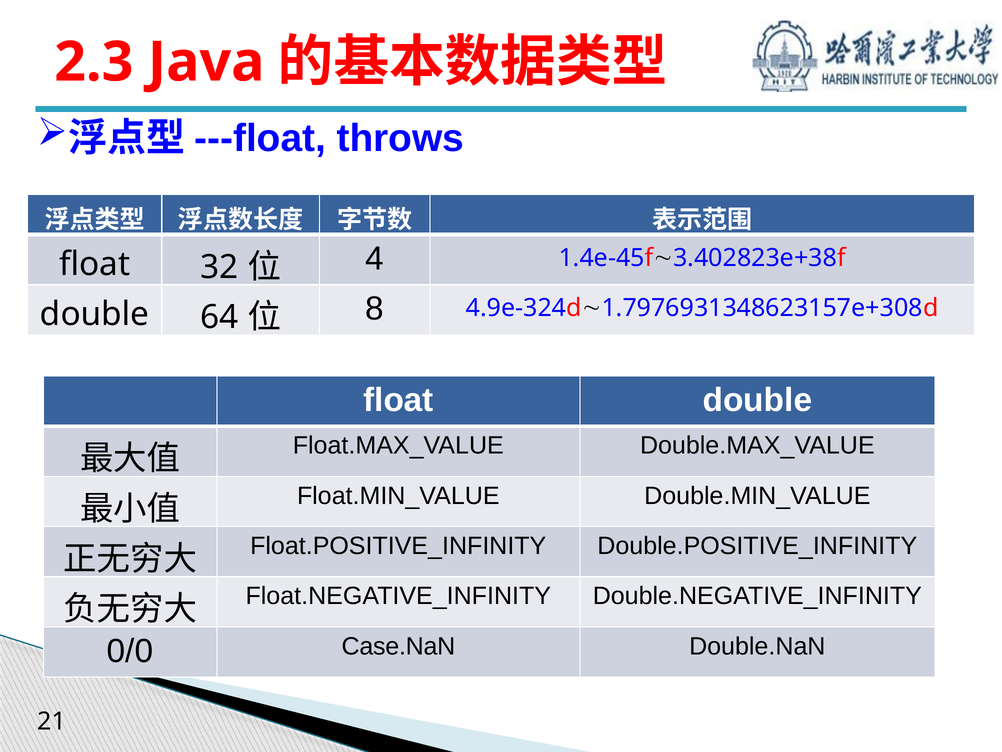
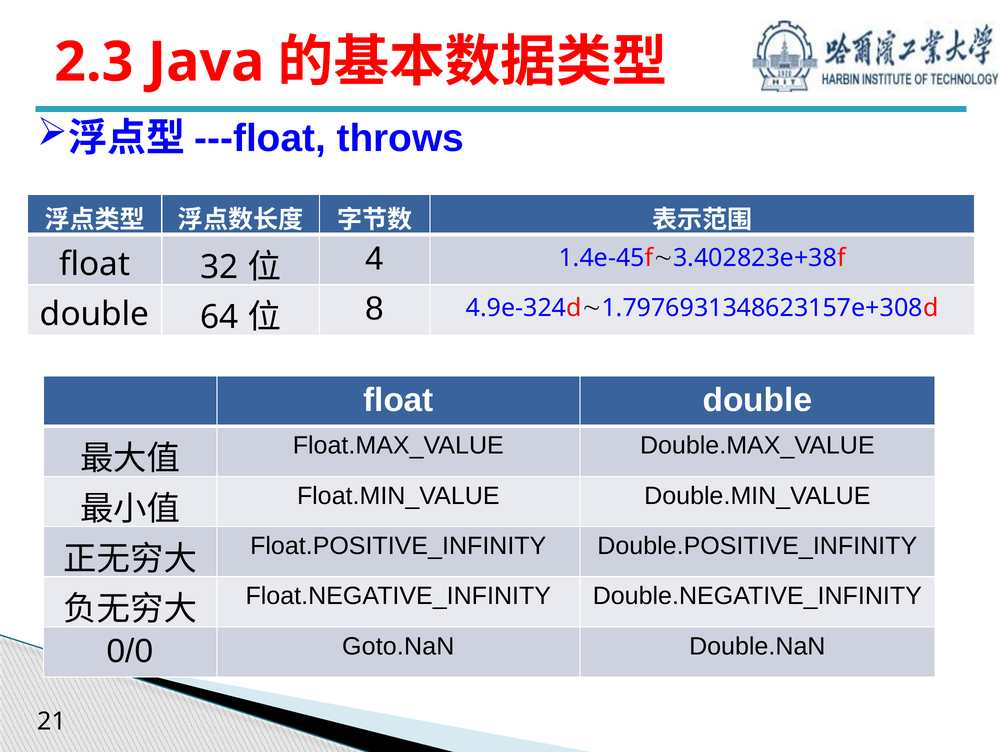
Case.NaN: Case.NaN -> Goto.NaN
